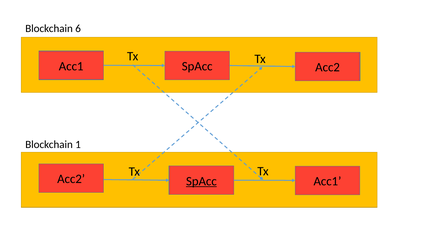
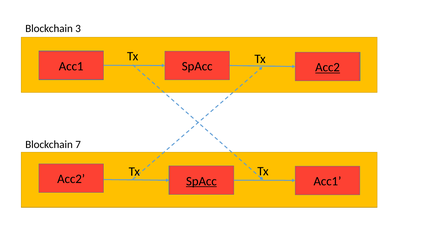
6: 6 -> 3
Acc2 at (328, 67) underline: none -> present
1: 1 -> 7
